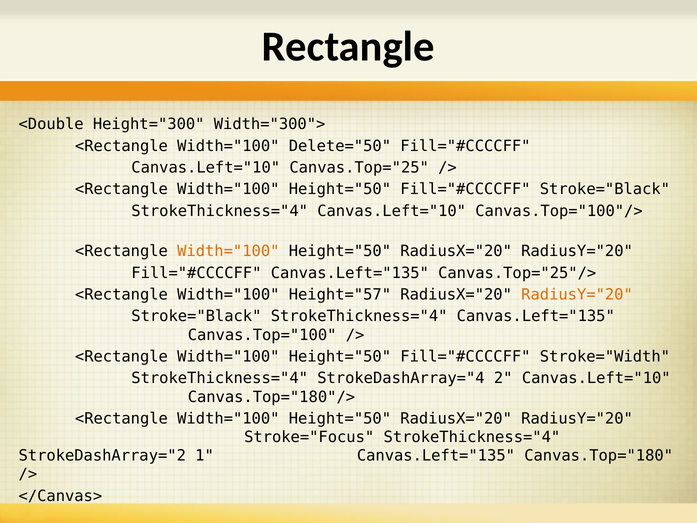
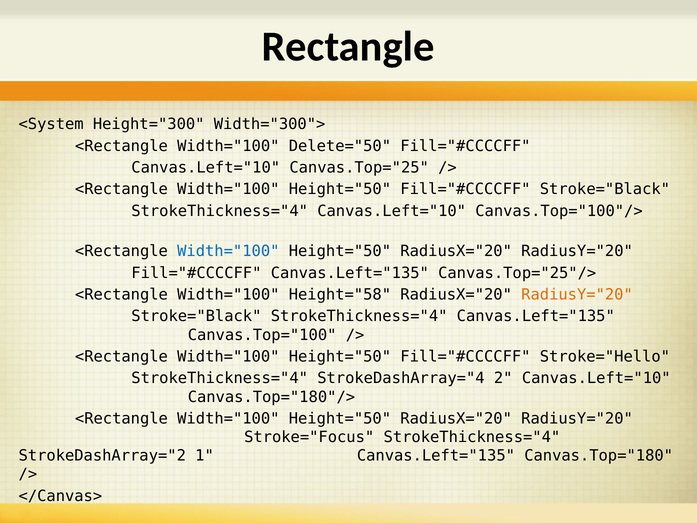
<Double: <Double -> <System
Width="100 at (228, 251) colour: orange -> blue
Height="57: Height="57 -> Height="58
Stroke="Width: Stroke="Width -> Stroke="Hello
